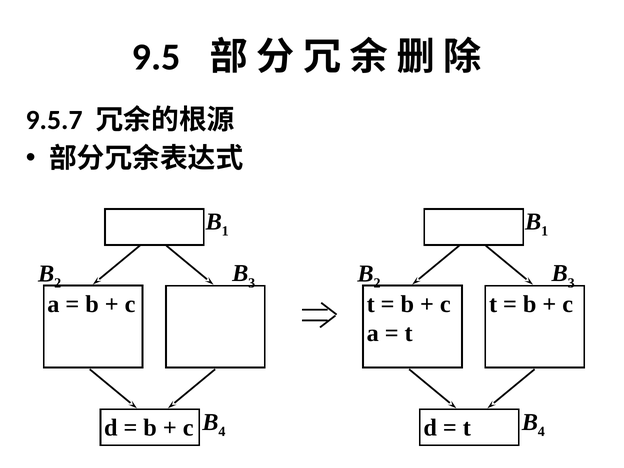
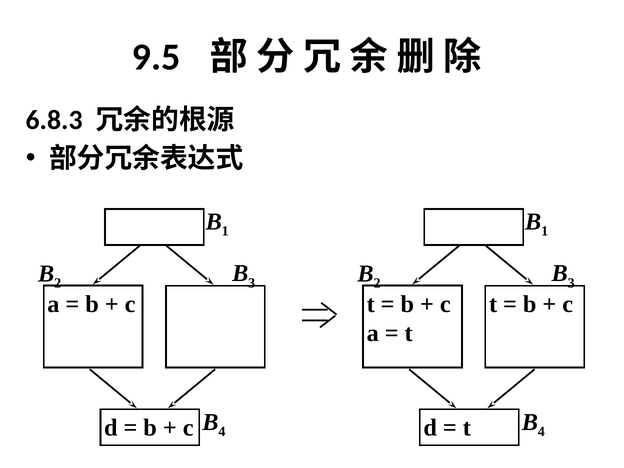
9.5.7: 9.5.7 -> 6.8.3
